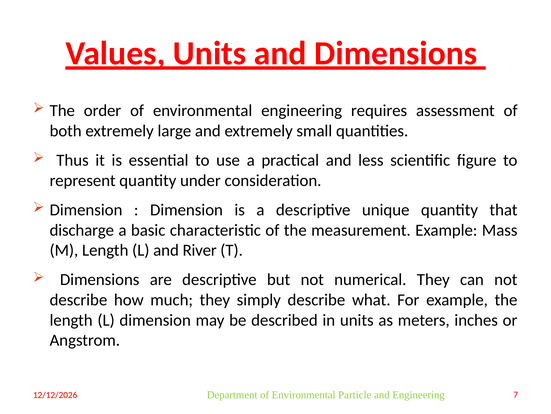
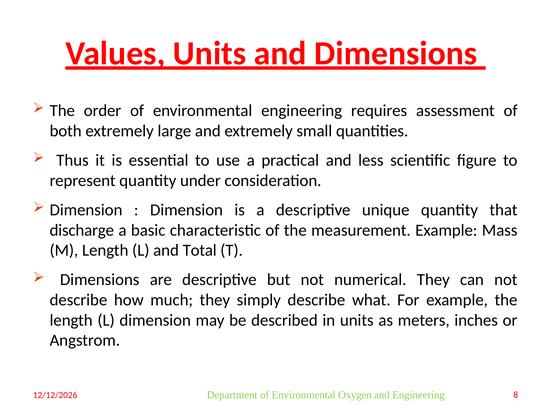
River: River -> Total
Particle: Particle -> Oxygen
7: 7 -> 8
